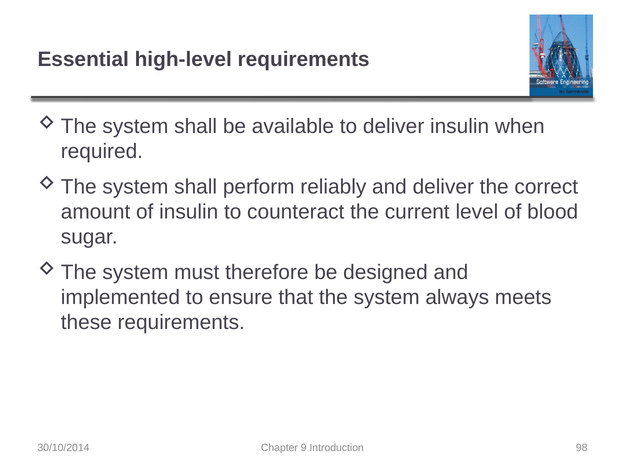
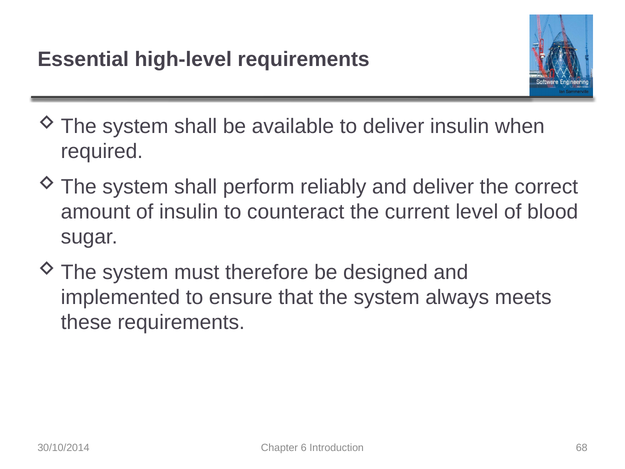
9: 9 -> 6
98: 98 -> 68
